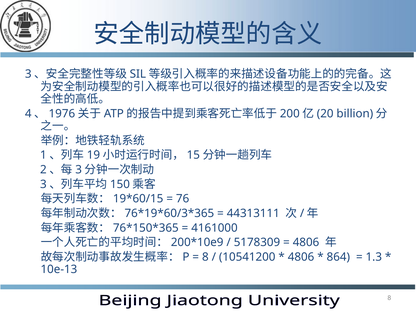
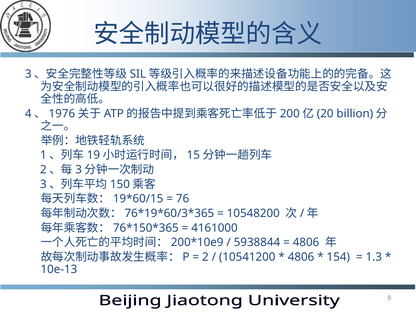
44313111: 44313111 -> 10548200
5178309: 5178309 -> 5938844
8 at (205, 257): 8 -> 2
864: 864 -> 154
